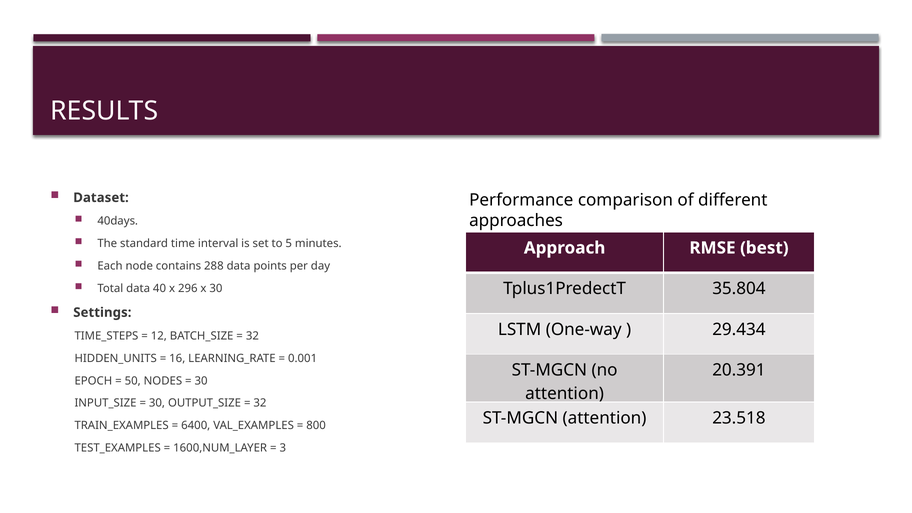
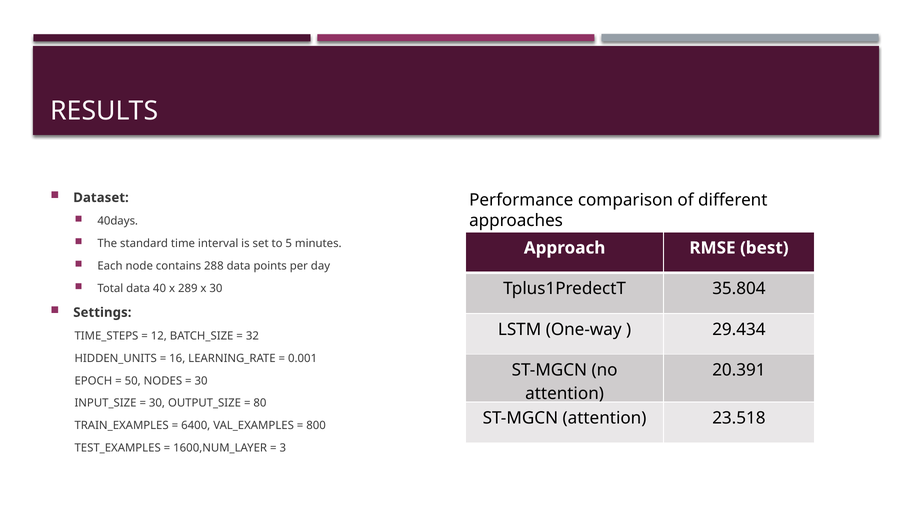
296: 296 -> 289
32 at (260, 403): 32 -> 80
